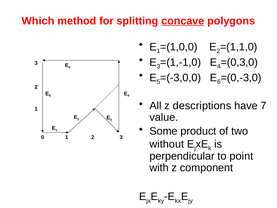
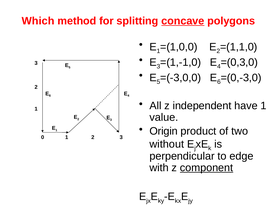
descriptions: descriptions -> independent
have 7: 7 -> 1
Some: Some -> Origin
point: point -> edge
component underline: none -> present
